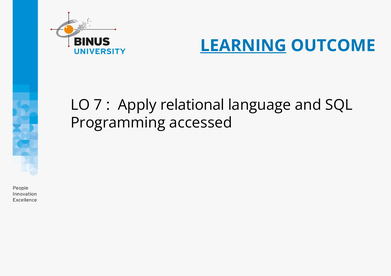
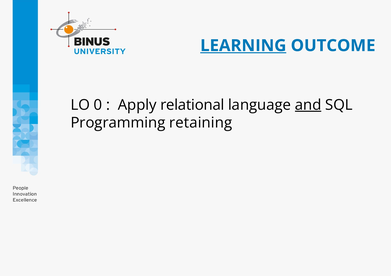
7: 7 -> 0
and underline: none -> present
accessed: accessed -> retaining
